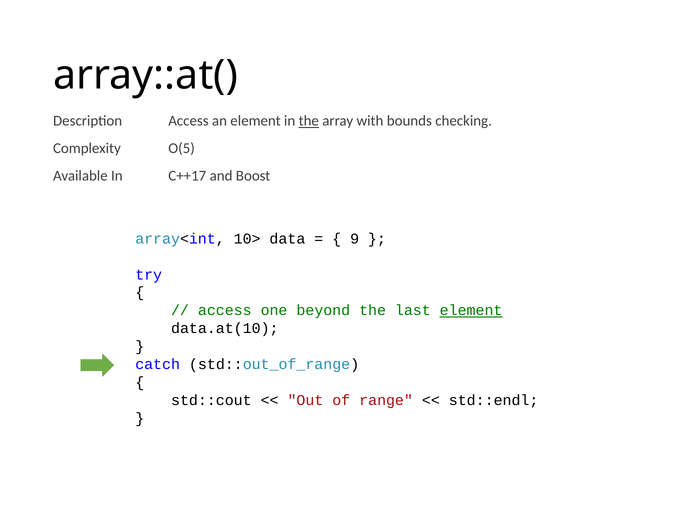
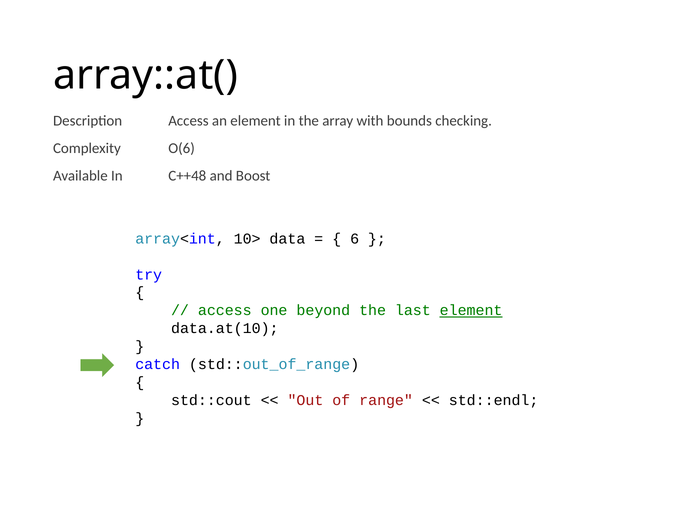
the at (309, 121) underline: present -> none
O(5: O(5 -> O(6
C++17: C++17 -> C++48
9: 9 -> 6
